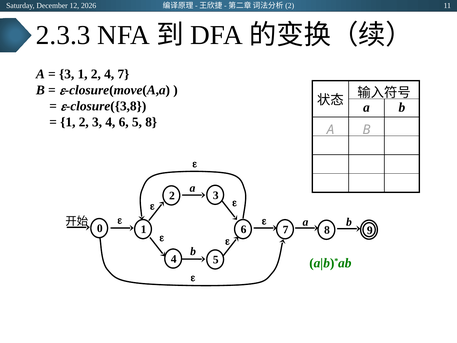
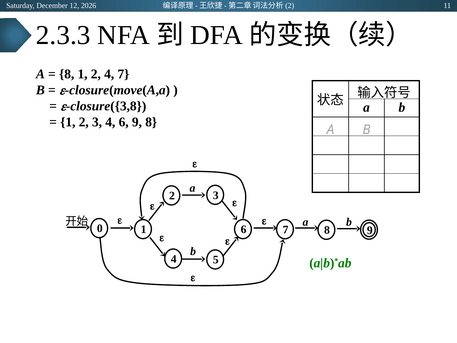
3 at (67, 74): 3 -> 8
6 5: 5 -> 9
